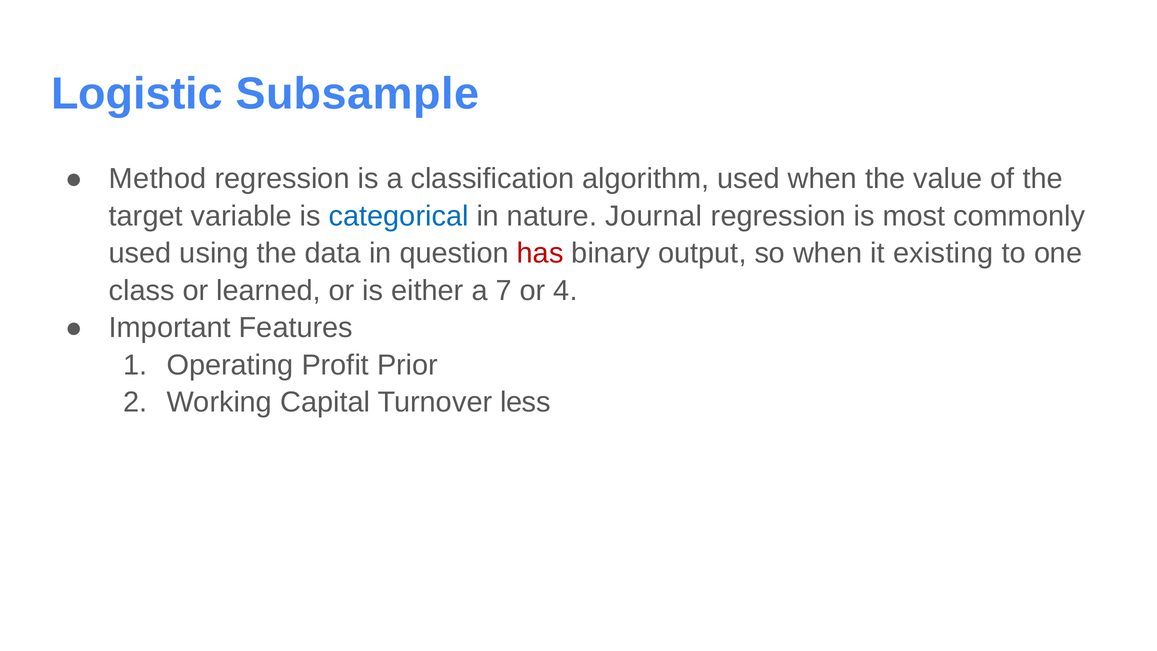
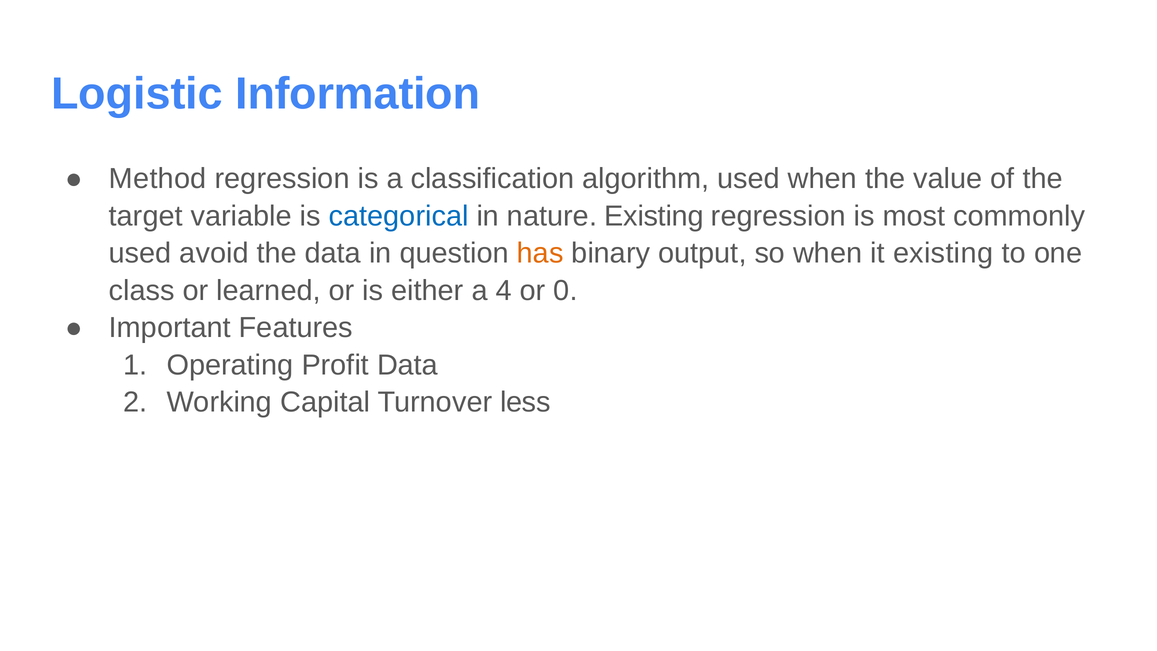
Subsample: Subsample -> Information
nature Journal: Journal -> Existing
using: using -> avoid
has colour: red -> orange
7: 7 -> 4
4: 4 -> 0
Profit Prior: Prior -> Data
